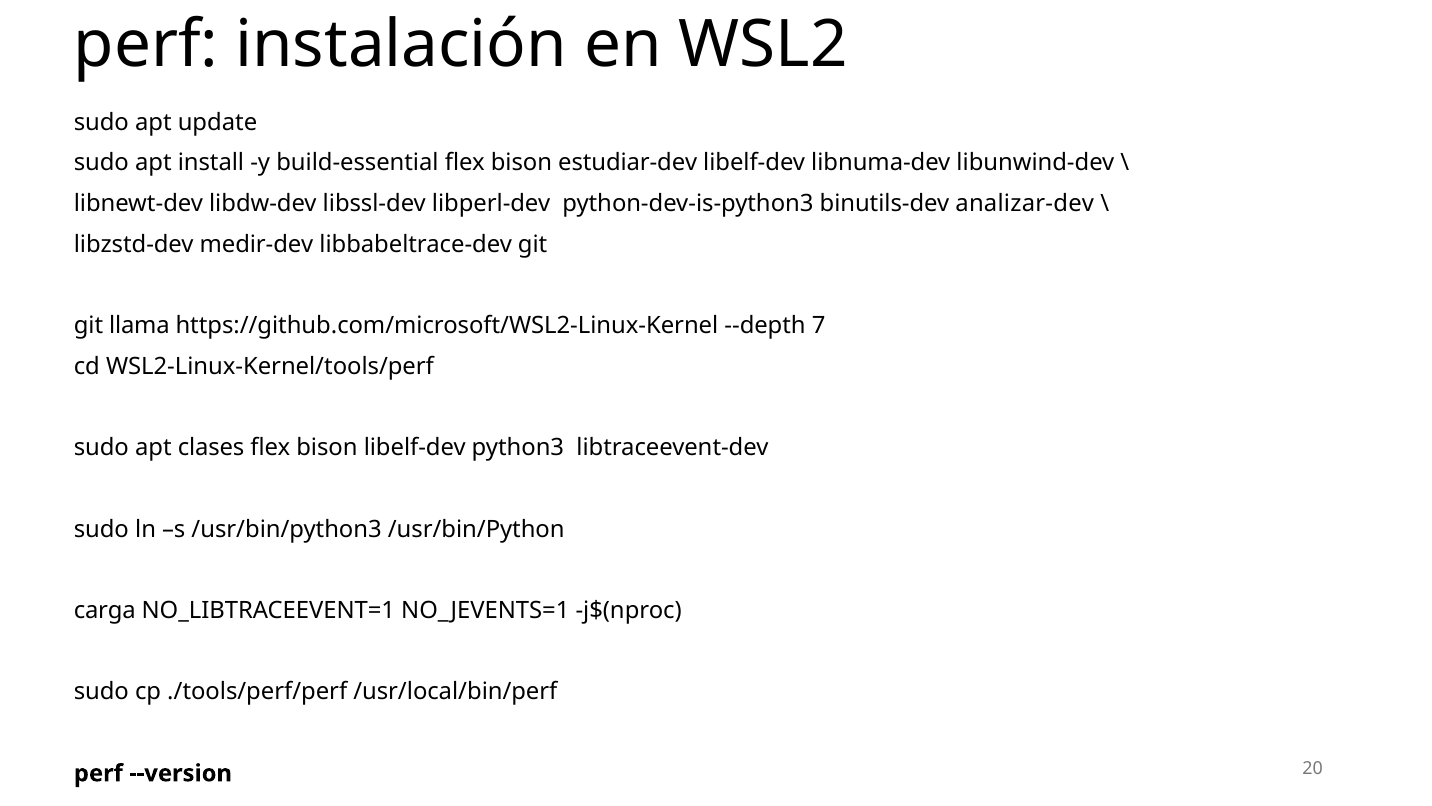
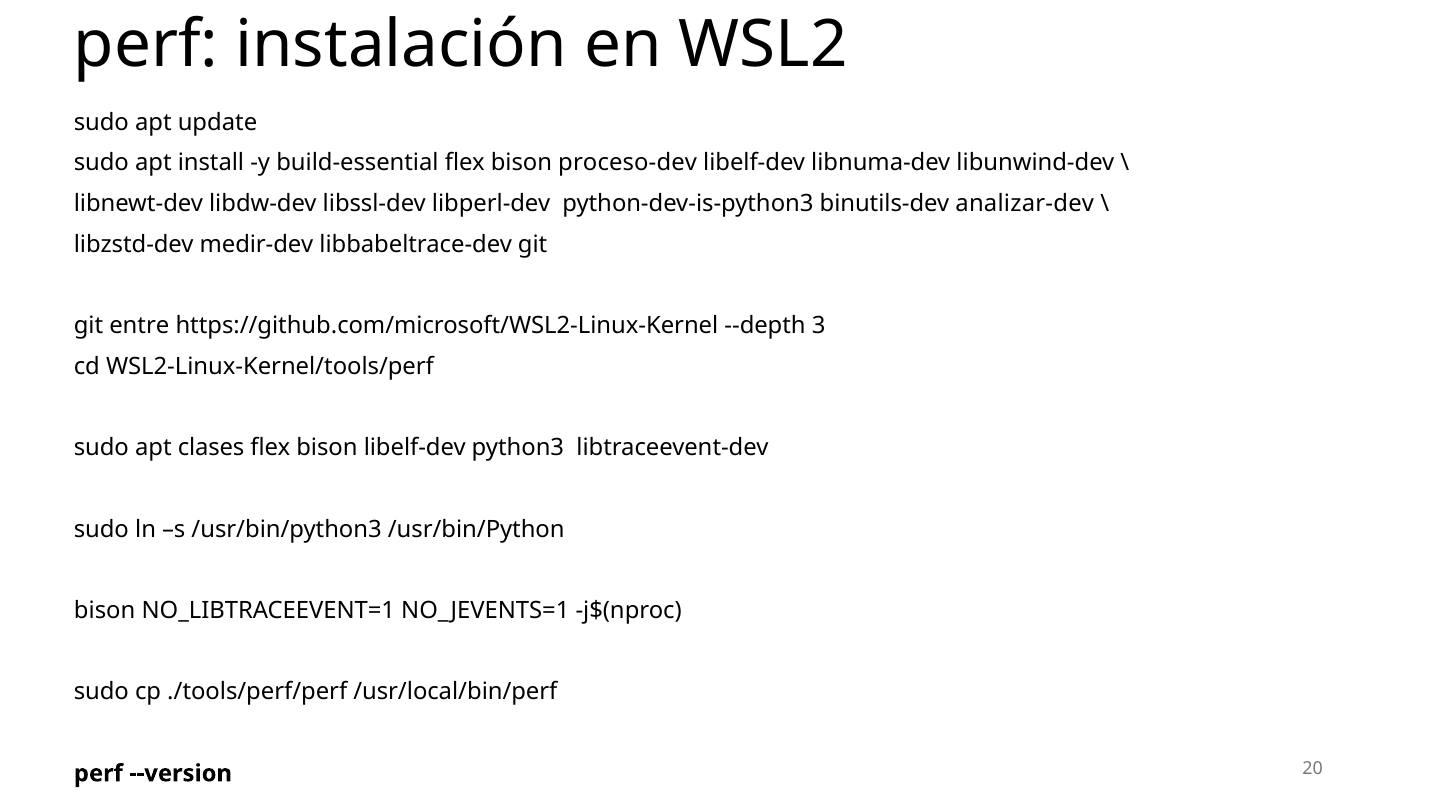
estudiar-dev: estudiar-dev -> proceso-dev
llama: llama -> entre
7: 7 -> 3
carga at (105, 610): carga -> bison
